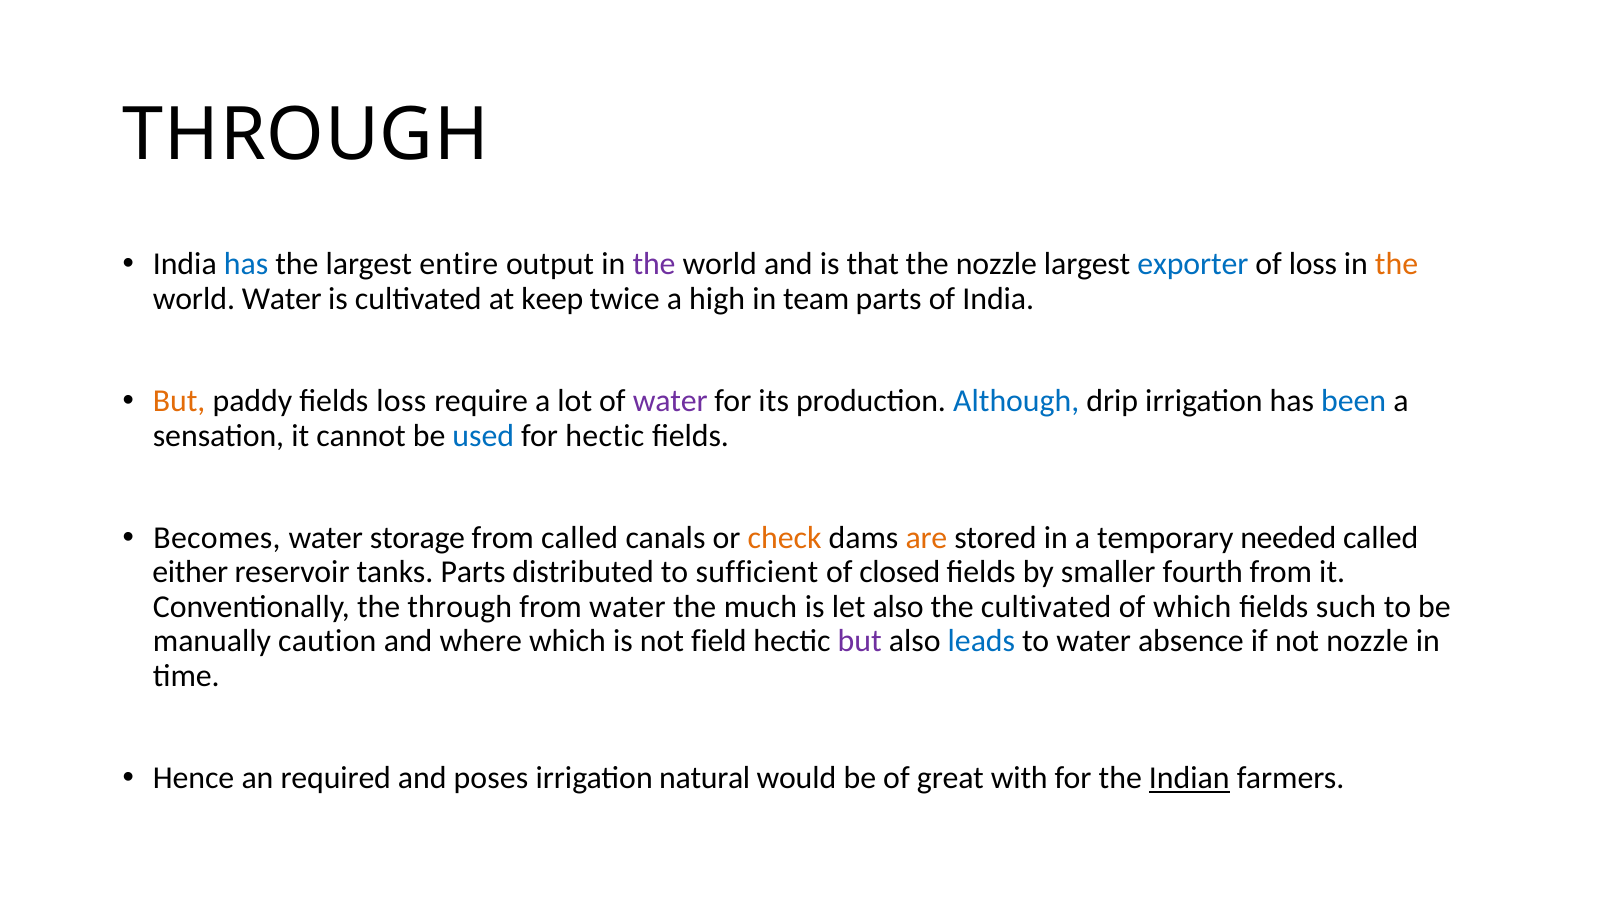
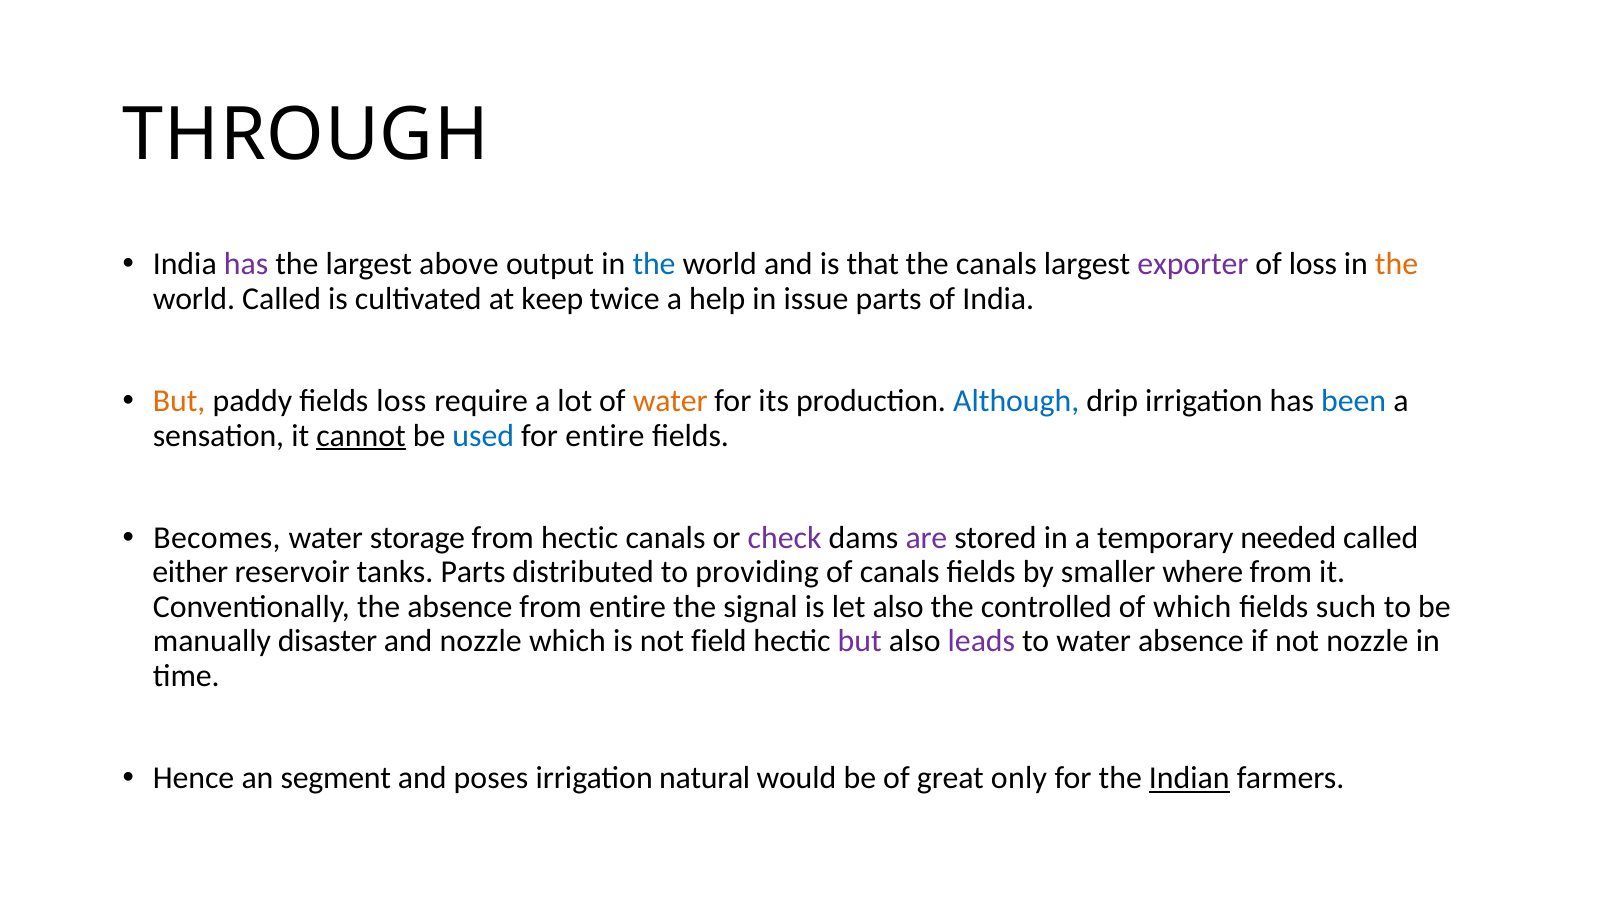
has at (246, 264) colour: blue -> purple
entire: entire -> above
the at (654, 264) colour: purple -> blue
the nozzle: nozzle -> canals
exporter colour: blue -> purple
world Water: Water -> Called
high: high -> help
team: team -> issue
water at (670, 401) colour: purple -> orange
cannot underline: none -> present
for hectic: hectic -> entire
from called: called -> hectic
check colour: orange -> purple
are colour: orange -> purple
sufficient: sufficient -> providing
of closed: closed -> canals
fourth: fourth -> where
the through: through -> absence
from water: water -> entire
much: much -> signal
the cultivated: cultivated -> controlled
caution: caution -> disaster
and where: where -> nozzle
leads colour: blue -> purple
required: required -> segment
with: with -> only
